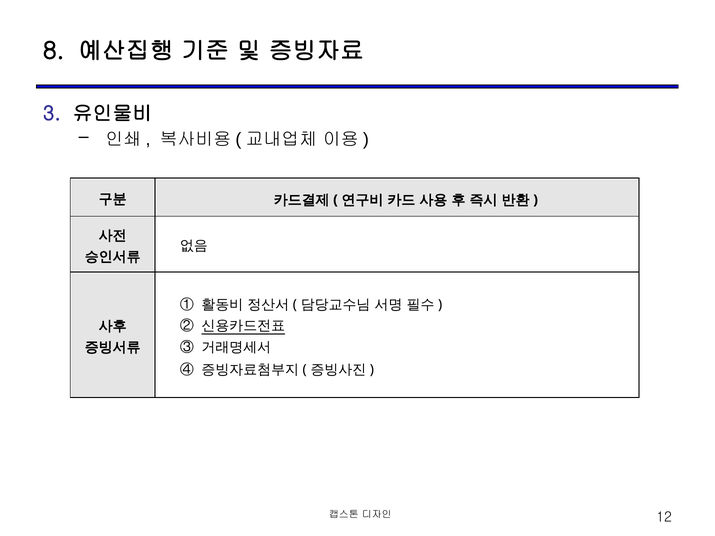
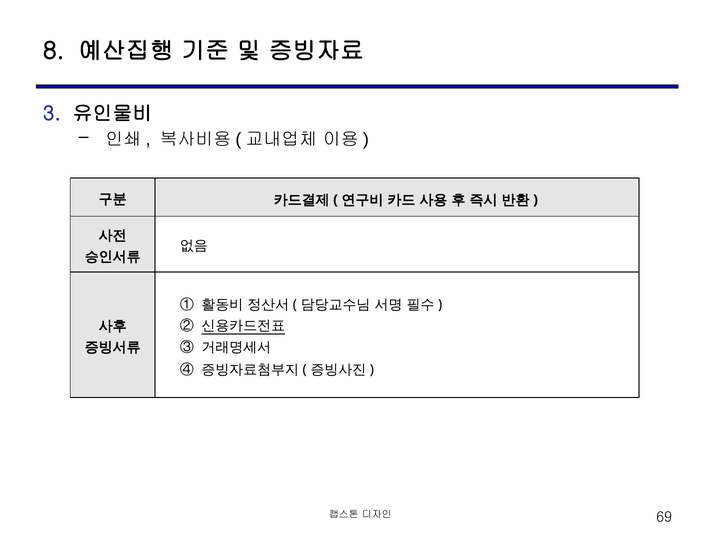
12: 12 -> 69
